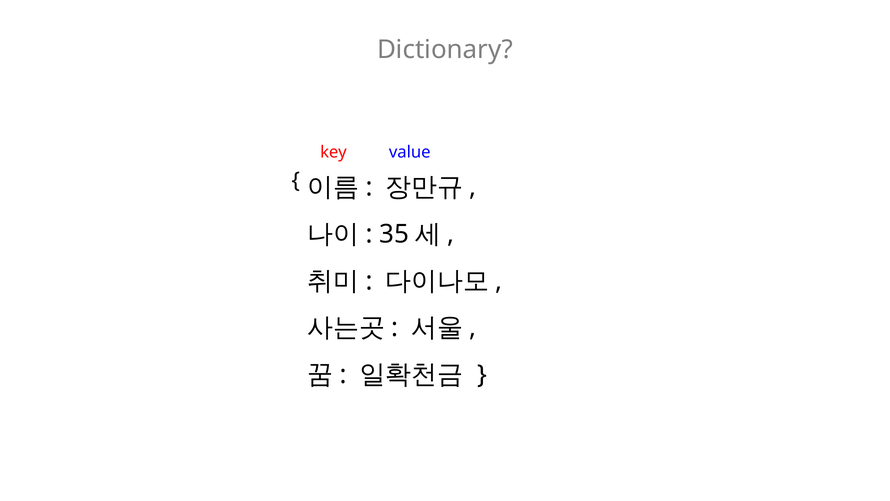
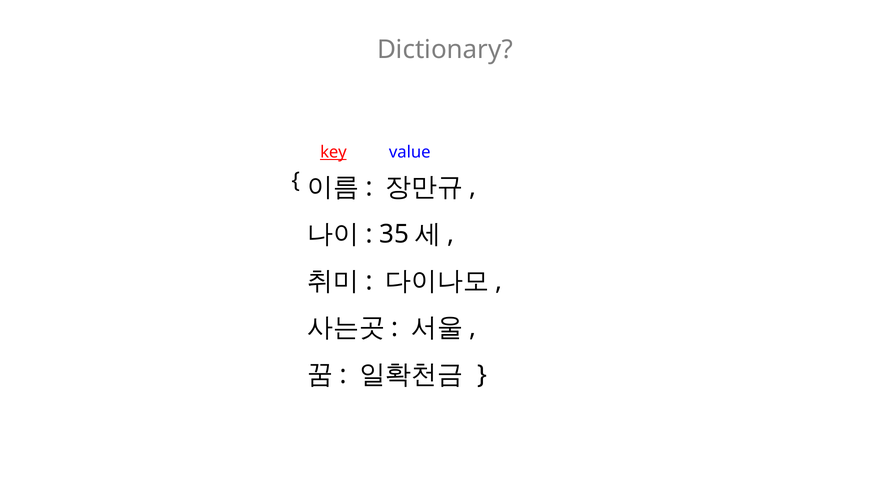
key underline: none -> present
